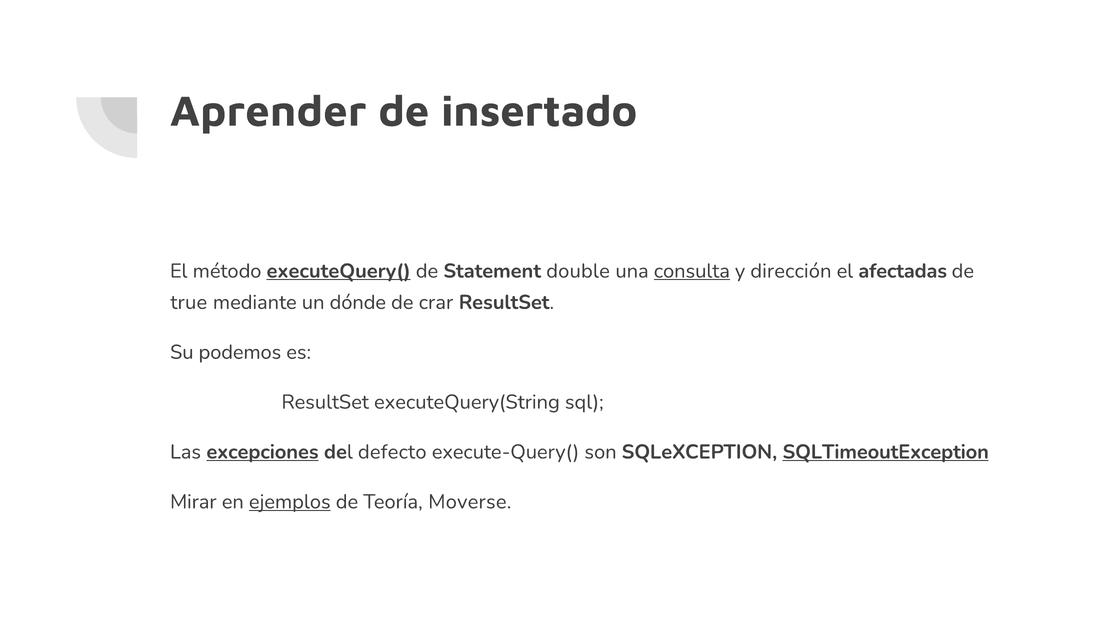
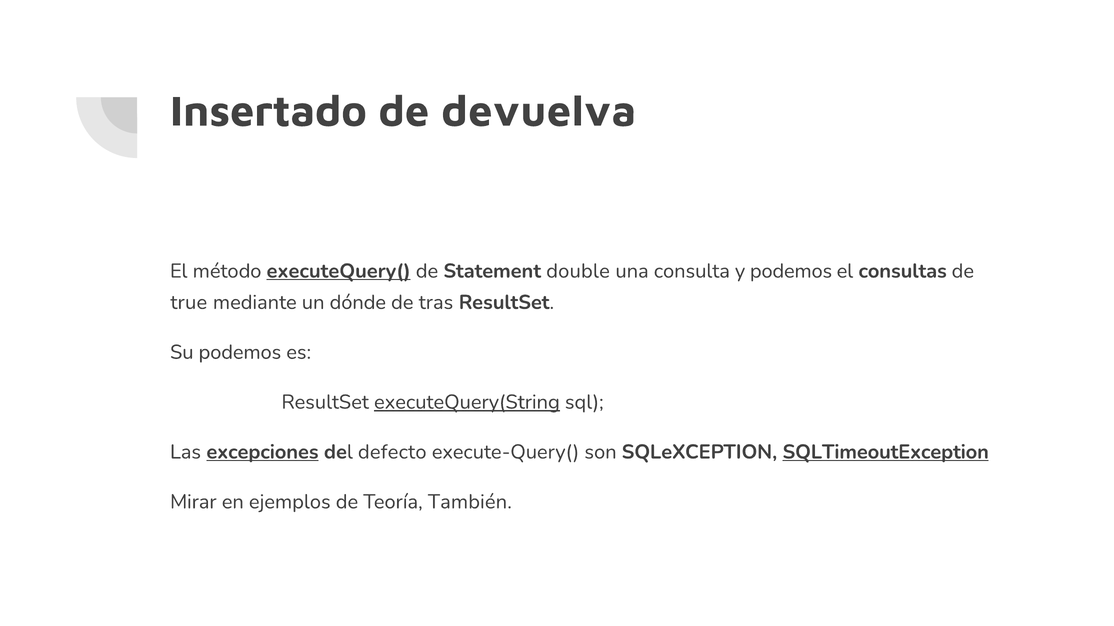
Aprender: Aprender -> Insertado
insertado: insertado -> devuelva
consulta underline: present -> none
y dirección: dirección -> podemos
afectadas: afectadas -> consultas
crar: crar -> tras
executeQuery(String underline: none -> present
ejemplos underline: present -> none
Moverse: Moverse -> También
